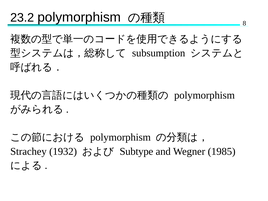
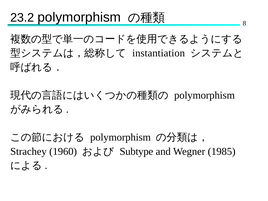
subsumption: subsumption -> instantiation
1932: 1932 -> 1960
